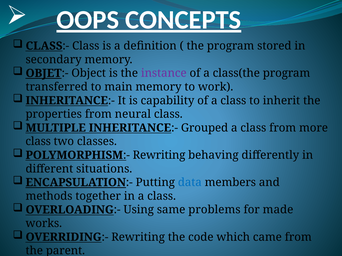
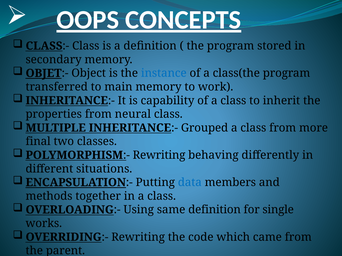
instance colour: purple -> blue
class at (38, 142): class -> final
same problems: problems -> definition
made: made -> single
